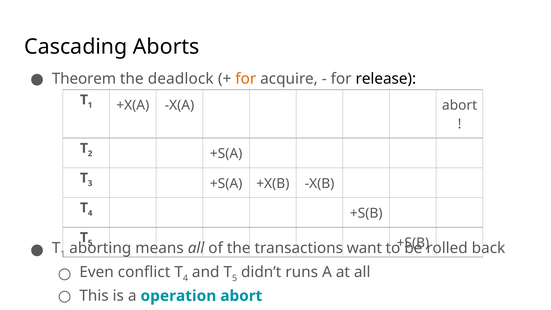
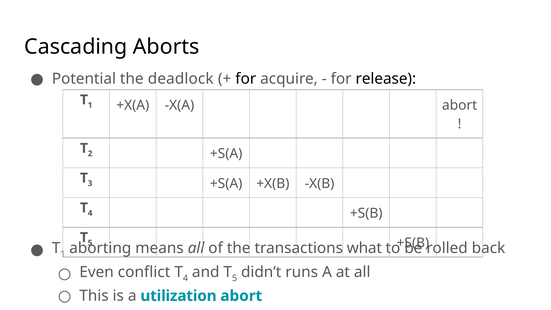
Theorem: Theorem -> Potential
for at (246, 79) colour: orange -> black
want: want -> what
operation: operation -> utilization
